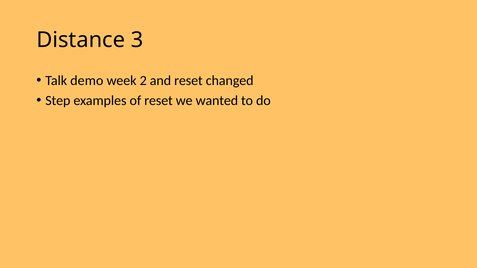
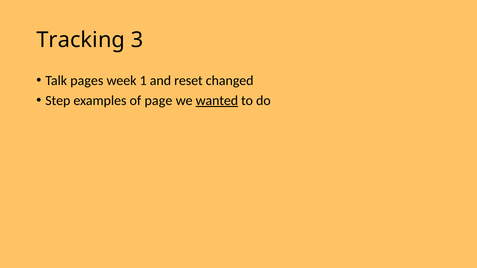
Distance: Distance -> Tracking
demo: demo -> pages
2: 2 -> 1
of reset: reset -> page
wanted underline: none -> present
